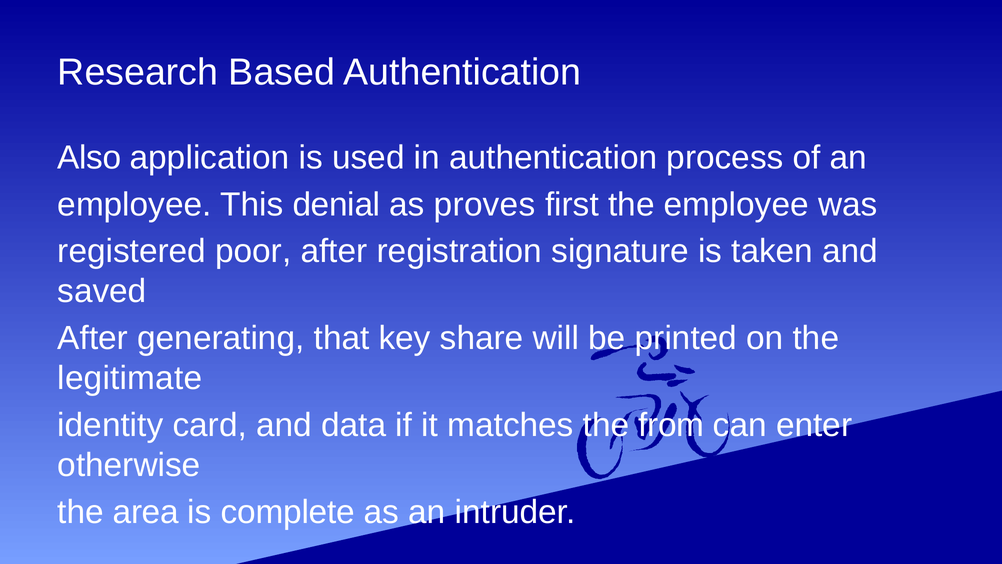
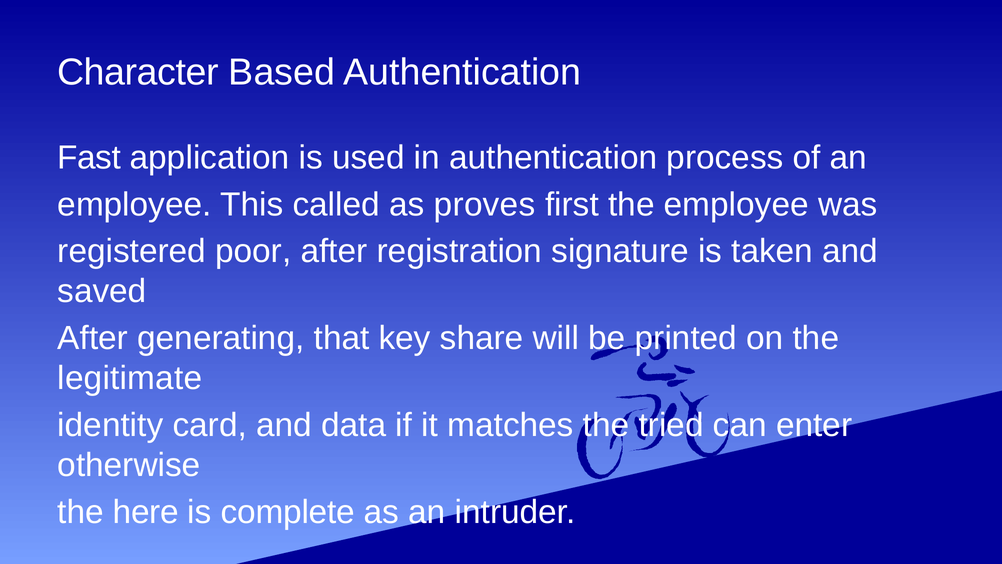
Research: Research -> Character
Also: Also -> Fast
denial: denial -> called
from: from -> tried
area: area -> here
